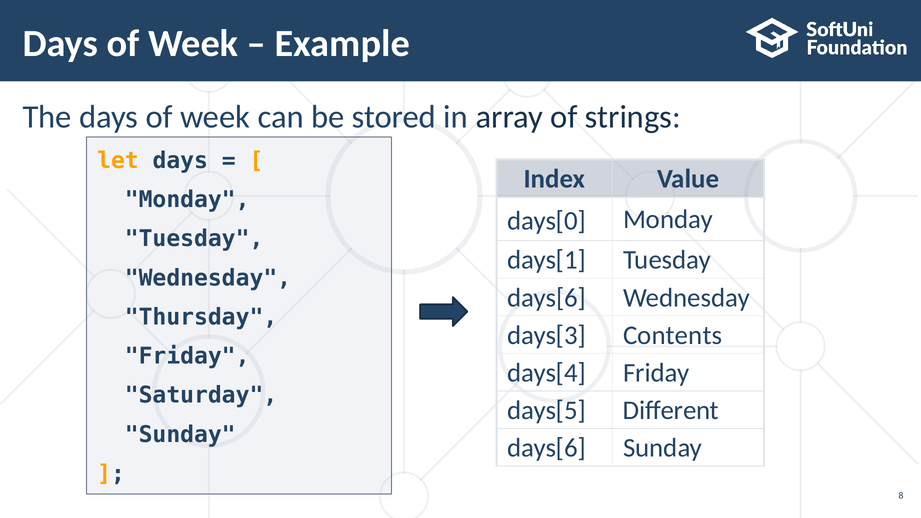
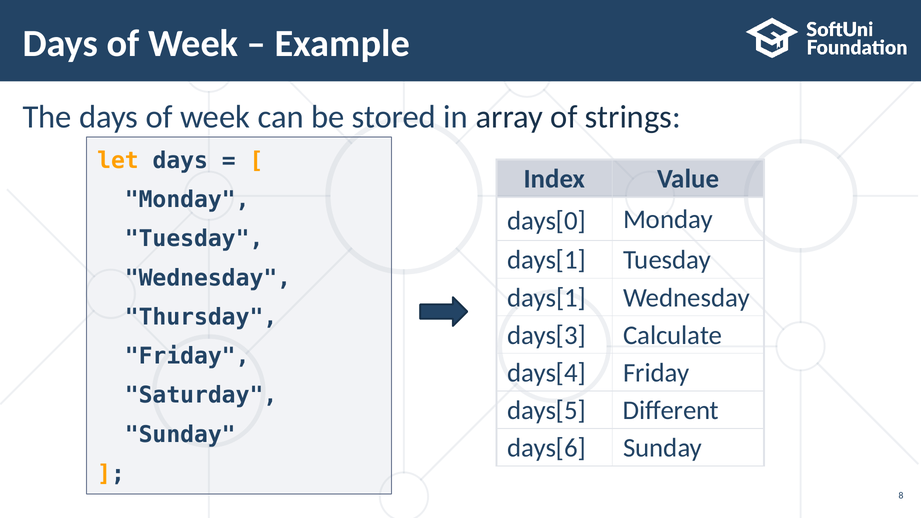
days[6 at (547, 298): days[6 -> days[1
Contents: Contents -> Calculate
